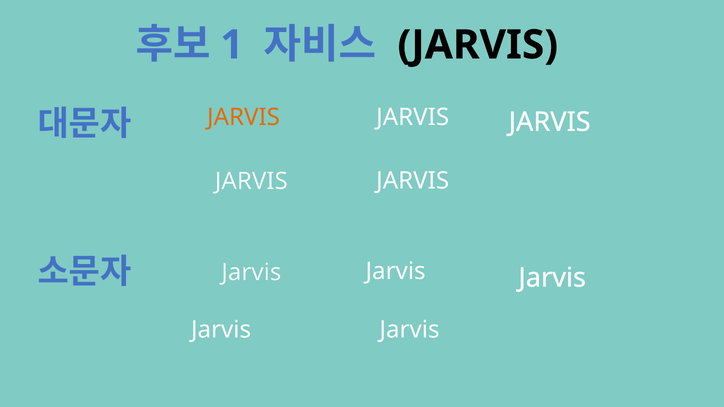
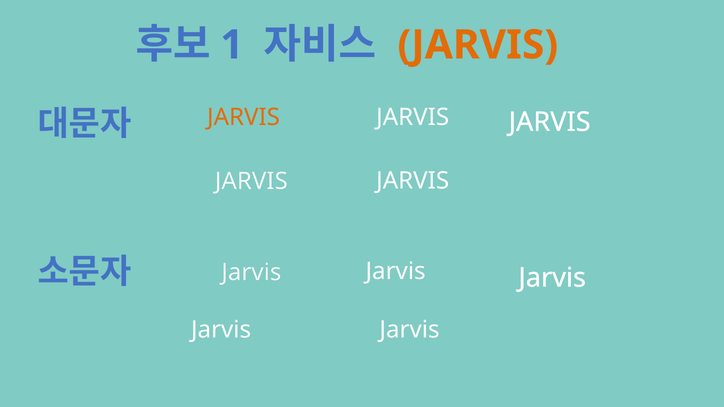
JARVIS at (478, 45) colour: black -> orange
